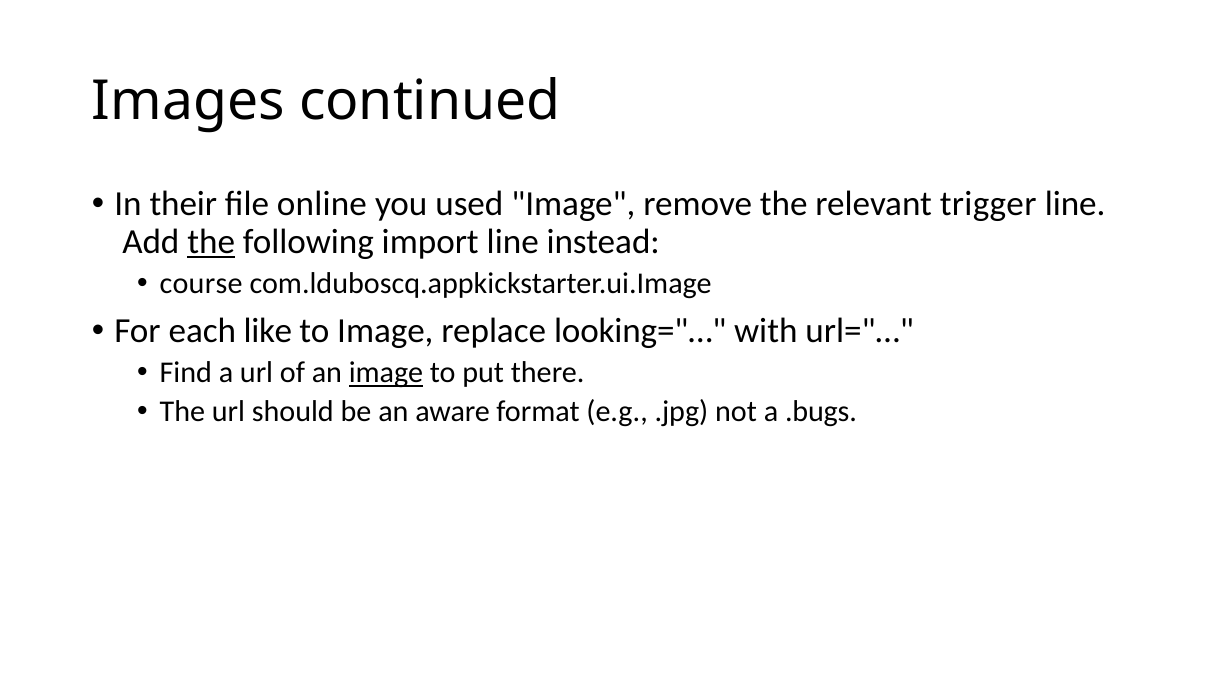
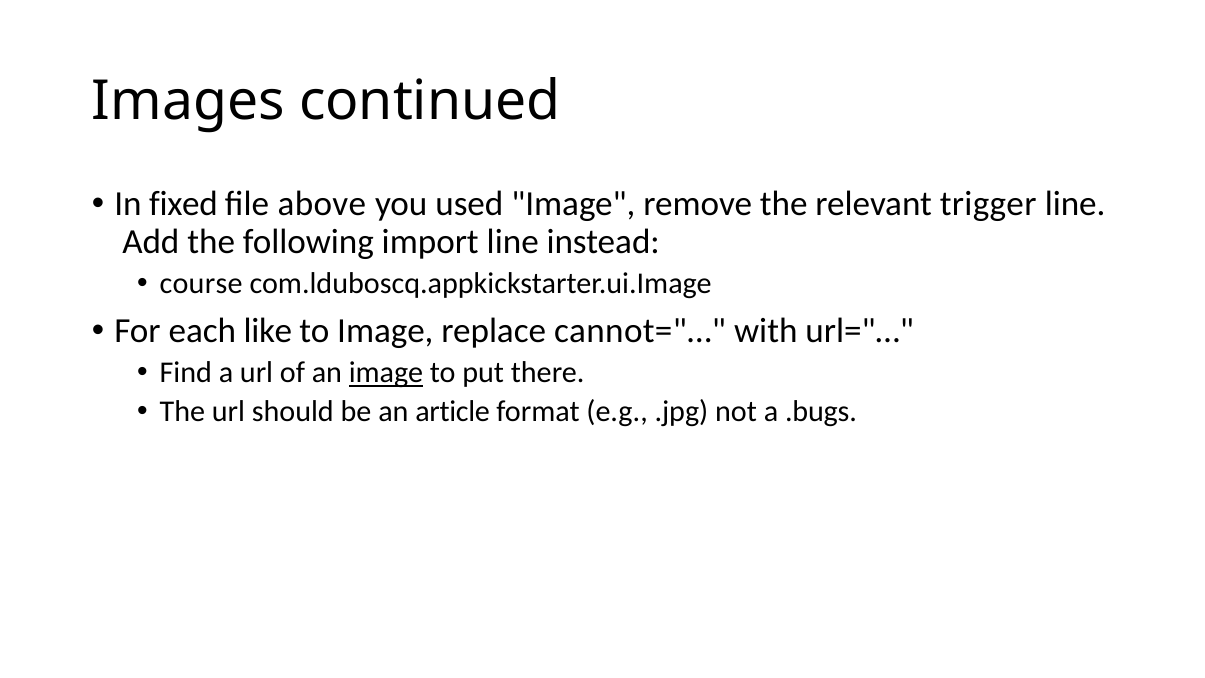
their: their -> fixed
online: online -> above
the at (211, 242) underline: present -> none
looking="…: looking="… -> cannot="…
aware: aware -> article
